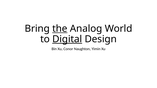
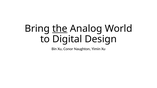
Digital underline: present -> none
